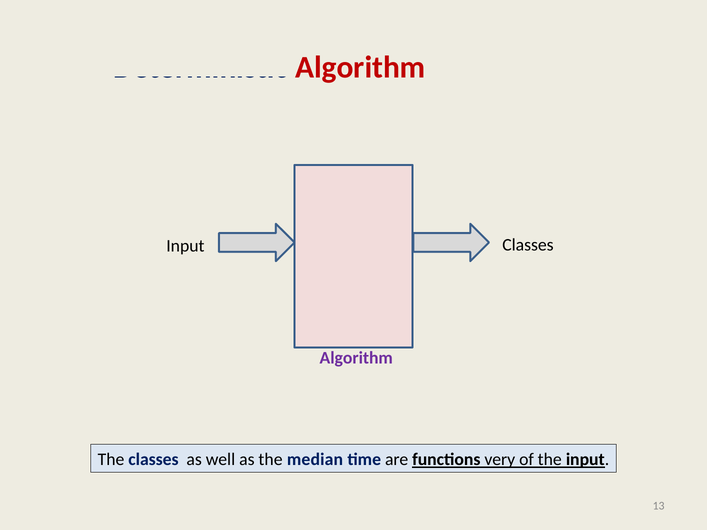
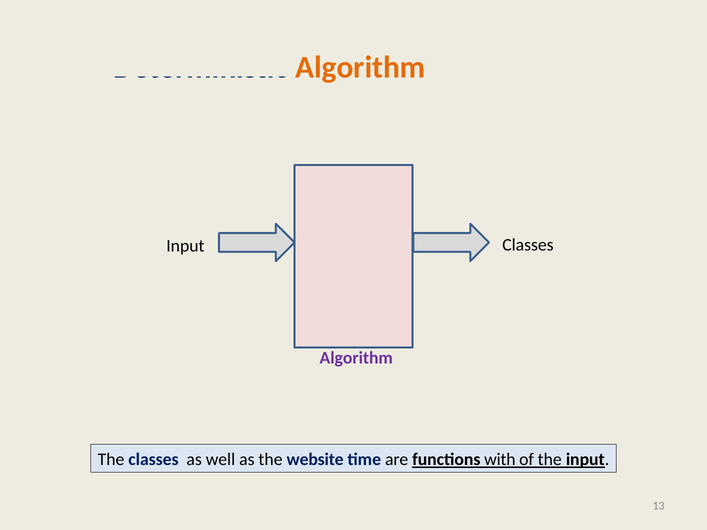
Algorithm at (360, 68) colour: red -> orange
median: median -> website
very: very -> with
